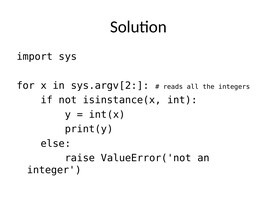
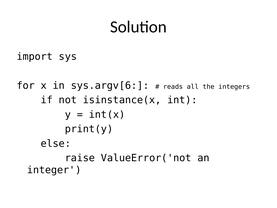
sys.argv[2: sys.argv[2 -> sys.argv[6
